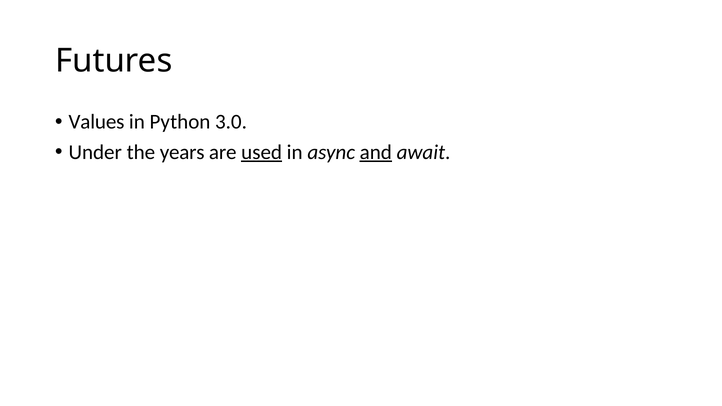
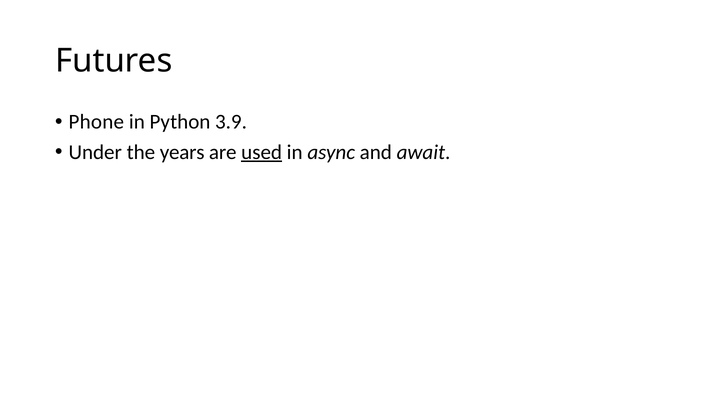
Values: Values -> Phone
3.0: 3.0 -> 3.9
and underline: present -> none
